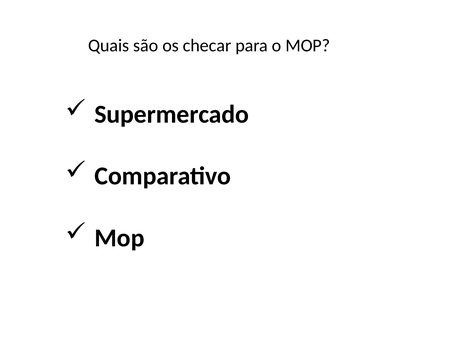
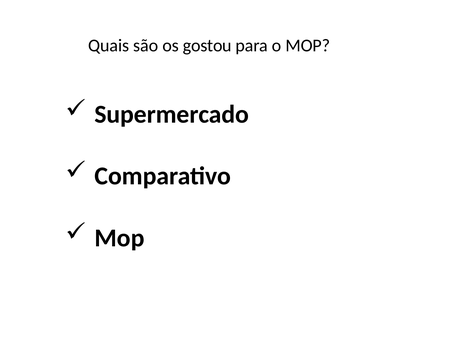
checar: checar -> gostou
